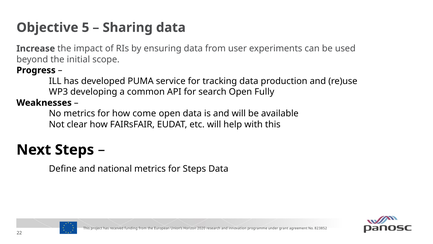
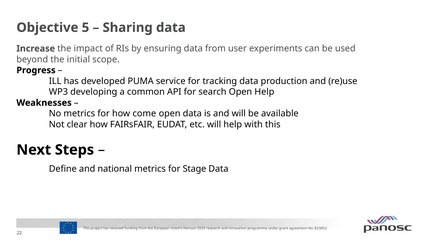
Open Fully: Fully -> Help
for Steps: Steps -> Stage
